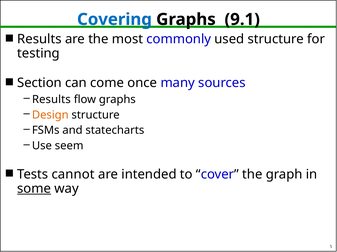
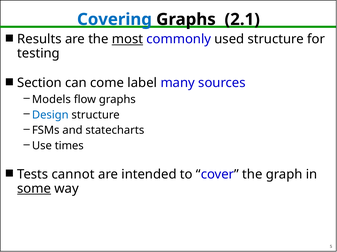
9.1: 9.1 -> 2.1
most underline: none -> present
once: once -> label
Results at (51, 100): Results -> Models
Design colour: orange -> blue
seem: seem -> times
